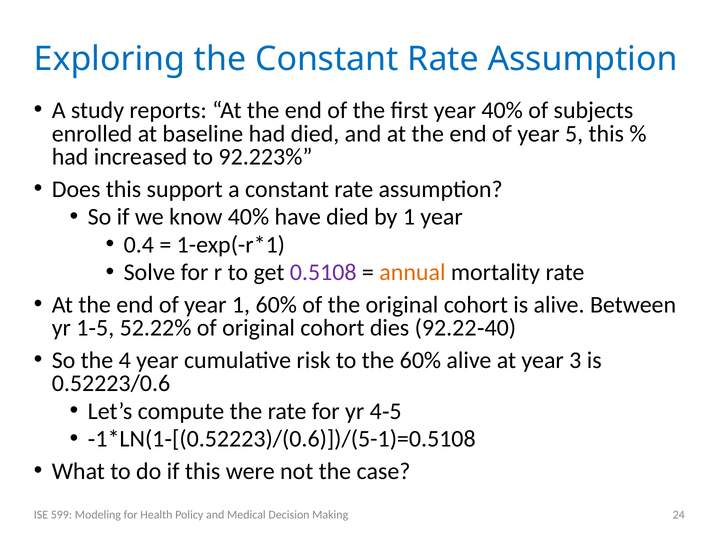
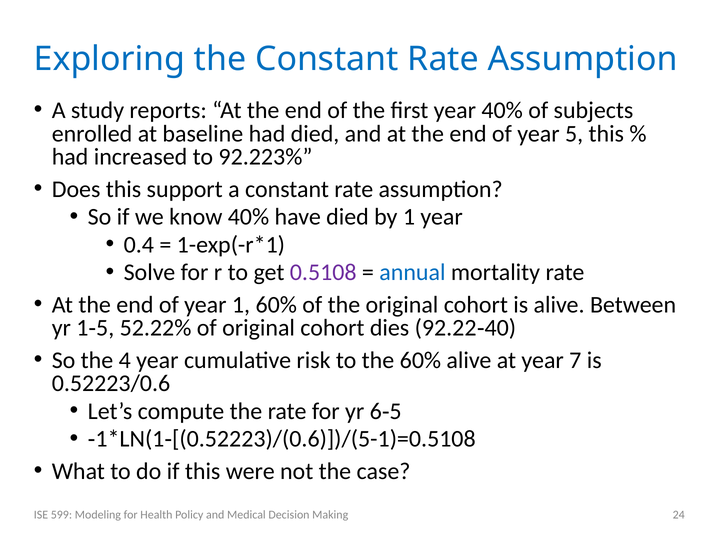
annual colour: orange -> blue
3: 3 -> 7
yr 4: 4 -> 6
